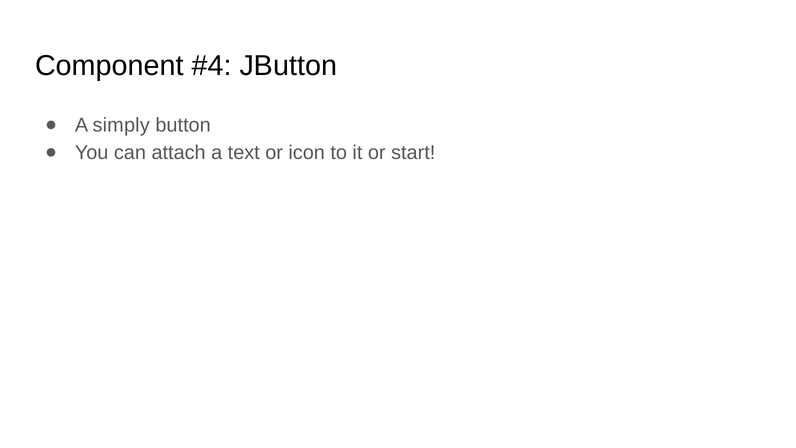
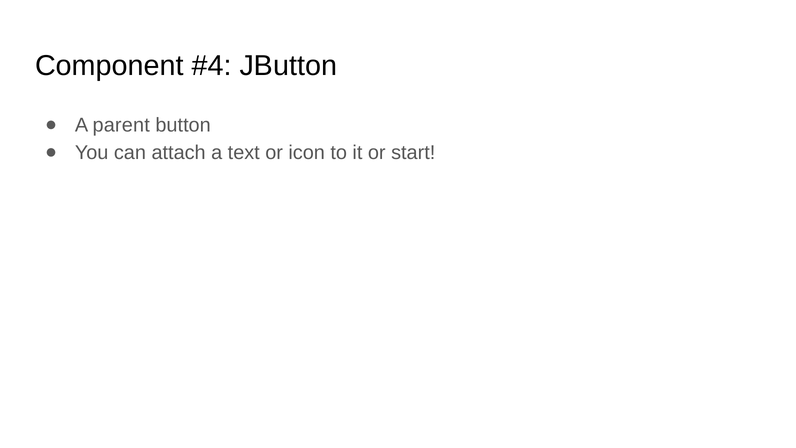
simply: simply -> parent
